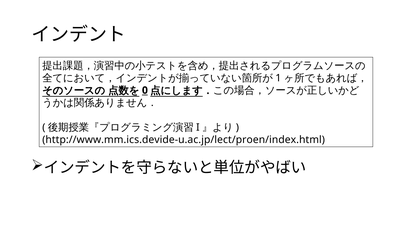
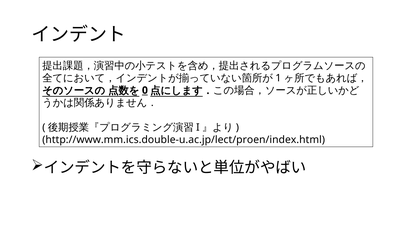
http://www.mm.ics.devide-u.ac.jp/lect/proen/index.html: http://www.mm.ics.devide-u.ac.jp/lect/proen/index.html -> http://www.mm.ics.double-u.ac.jp/lect/proen/index.html
